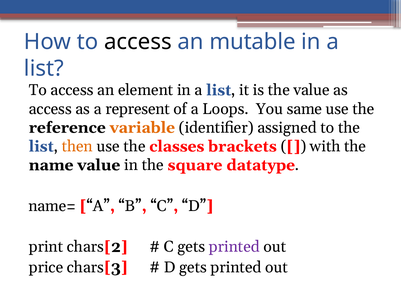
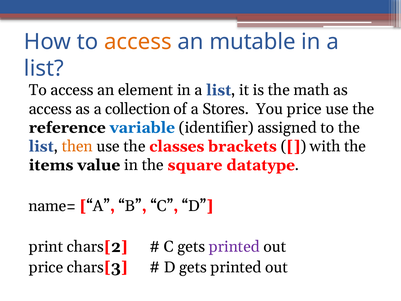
access at (138, 42) colour: black -> orange
the value: value -> math
represent: represent -> collection
Loops: Loops -> Stores
You same: same -> price
variable colour: orange -> blue
name: name -> items
